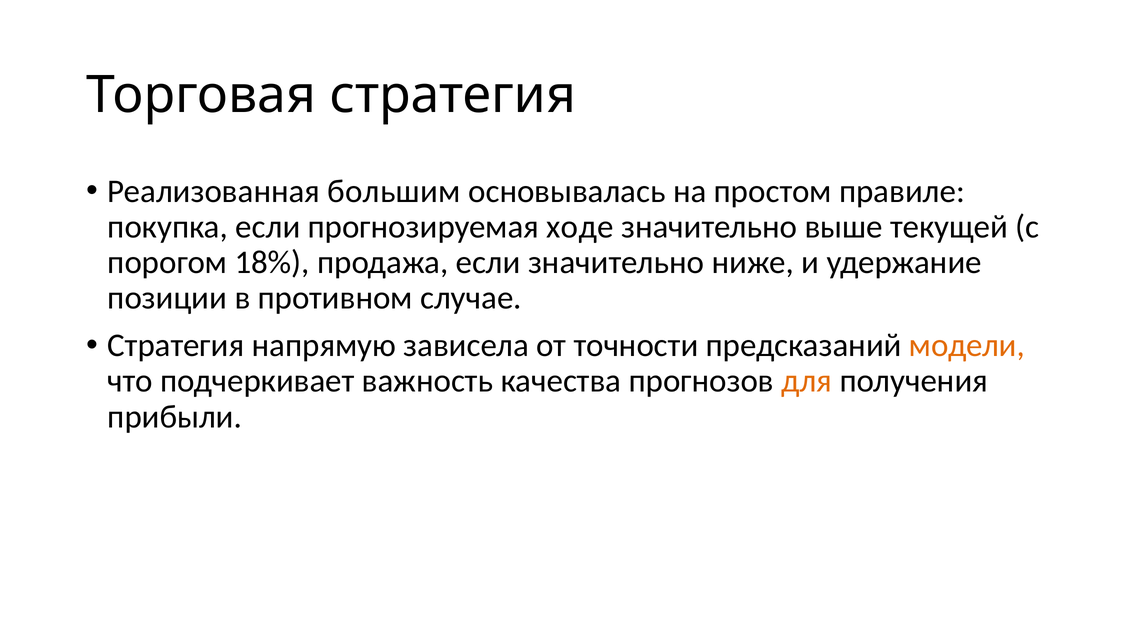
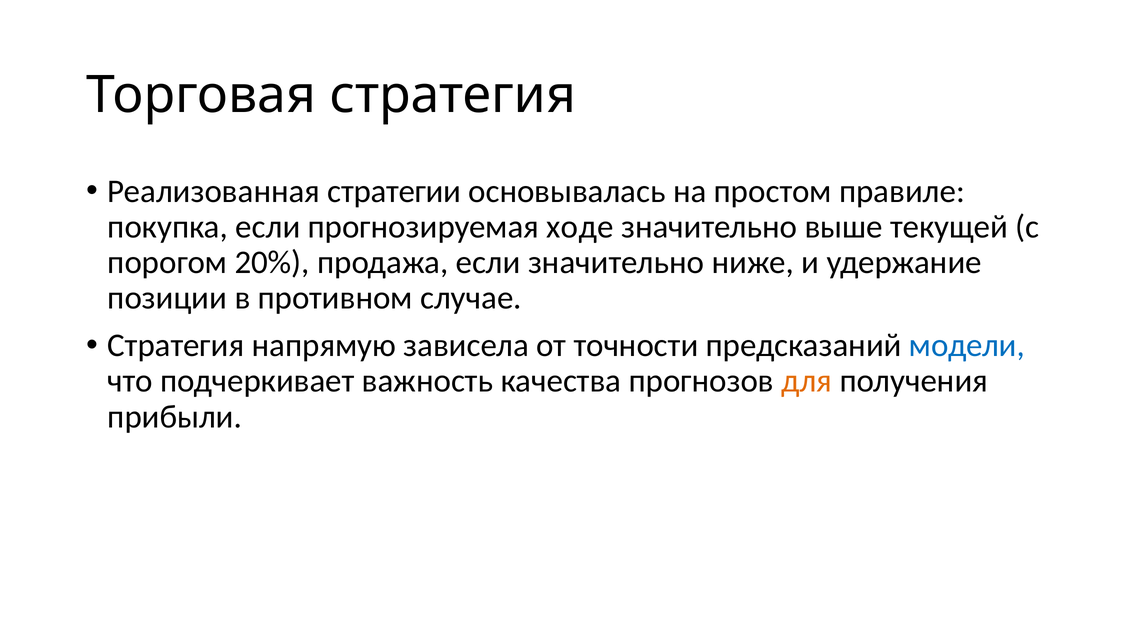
большим: большим -> стратегии
18%: 18% -> 20%
модели colour: orange -> blue
